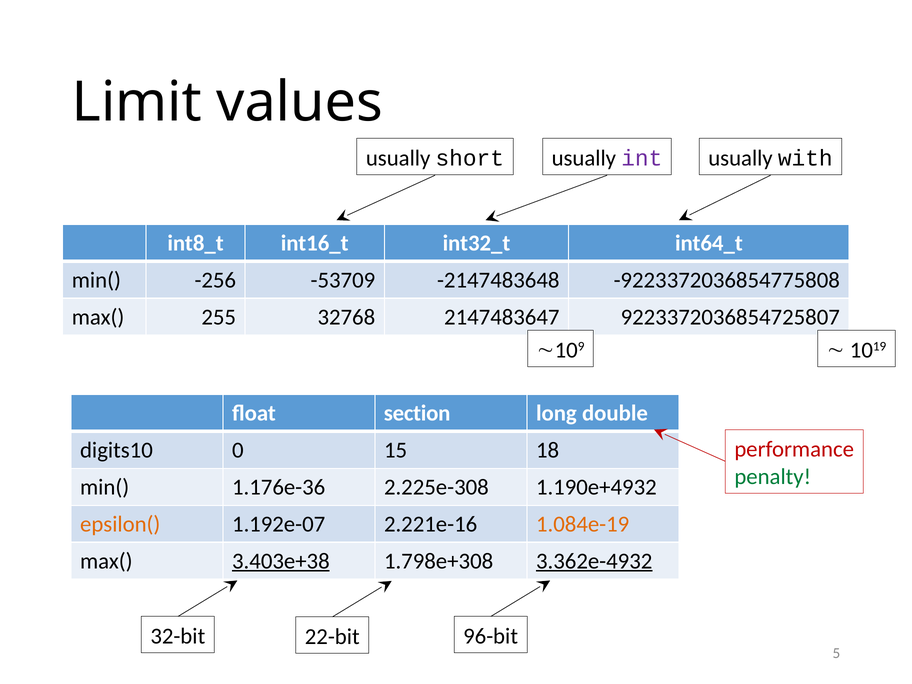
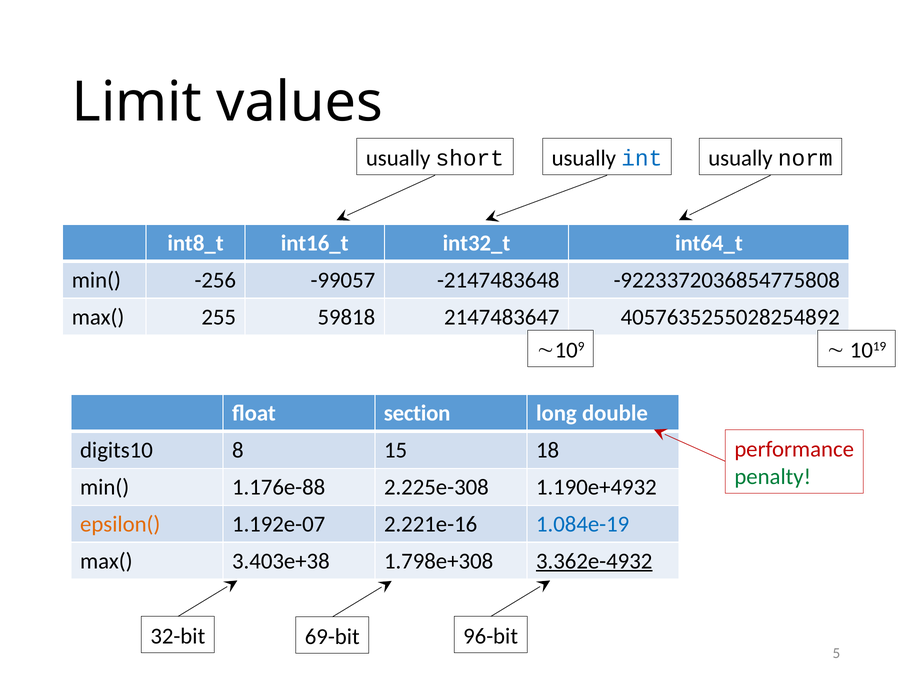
int colour: purple -> blue
with: with -> norm
-53709: -53709 -> -99057
32768: 32768 -> 59818
9223372036854725807: 9223372036854725807 -> 4057635255028254892
0: 0 -> 8
1.176e-36: 1.176e-36 -> 1.176e-88
1.084e-19 colour: orange -> blue
3.403e+38 underline: present -> none
22-bit: 22-bit -> 69-bit
